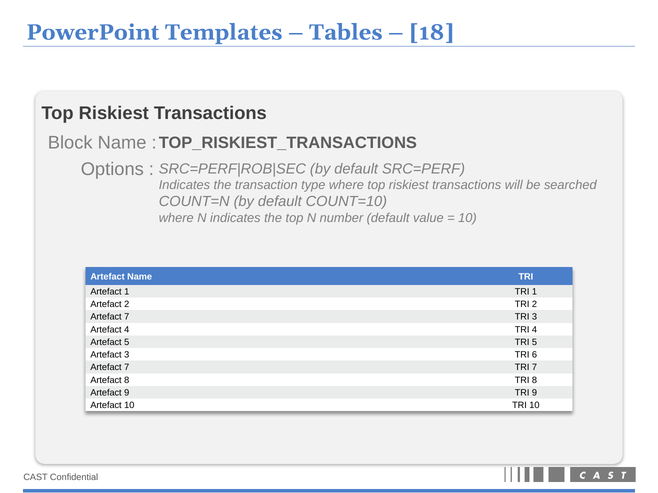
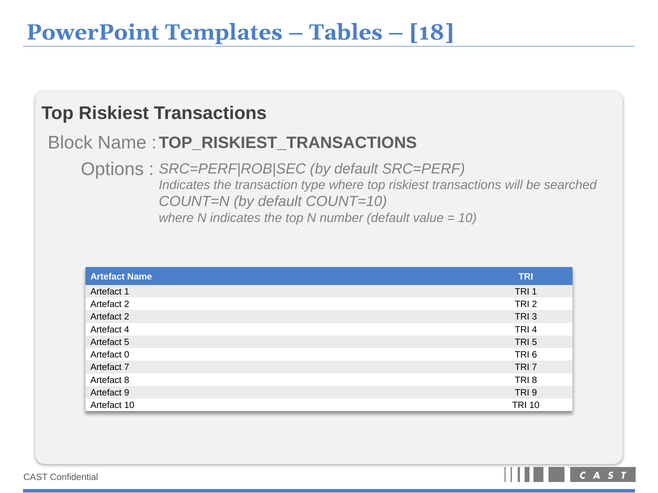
7 at (127, 317): 7 -> 2
Artefact 3: 3 -> 0
